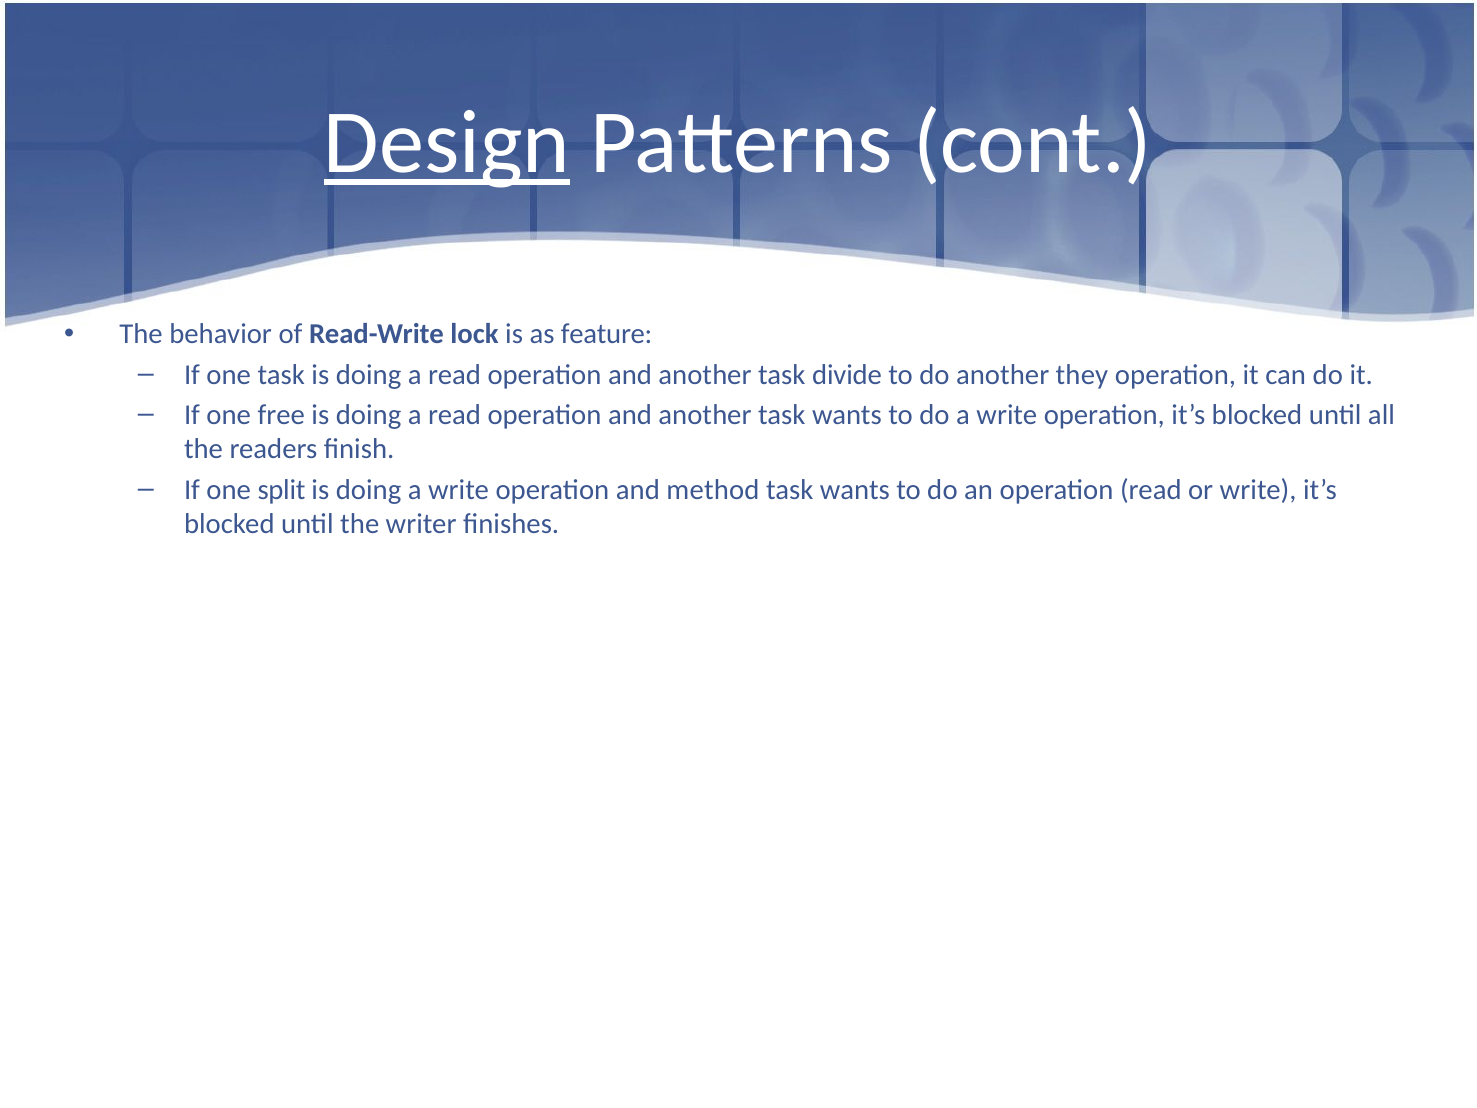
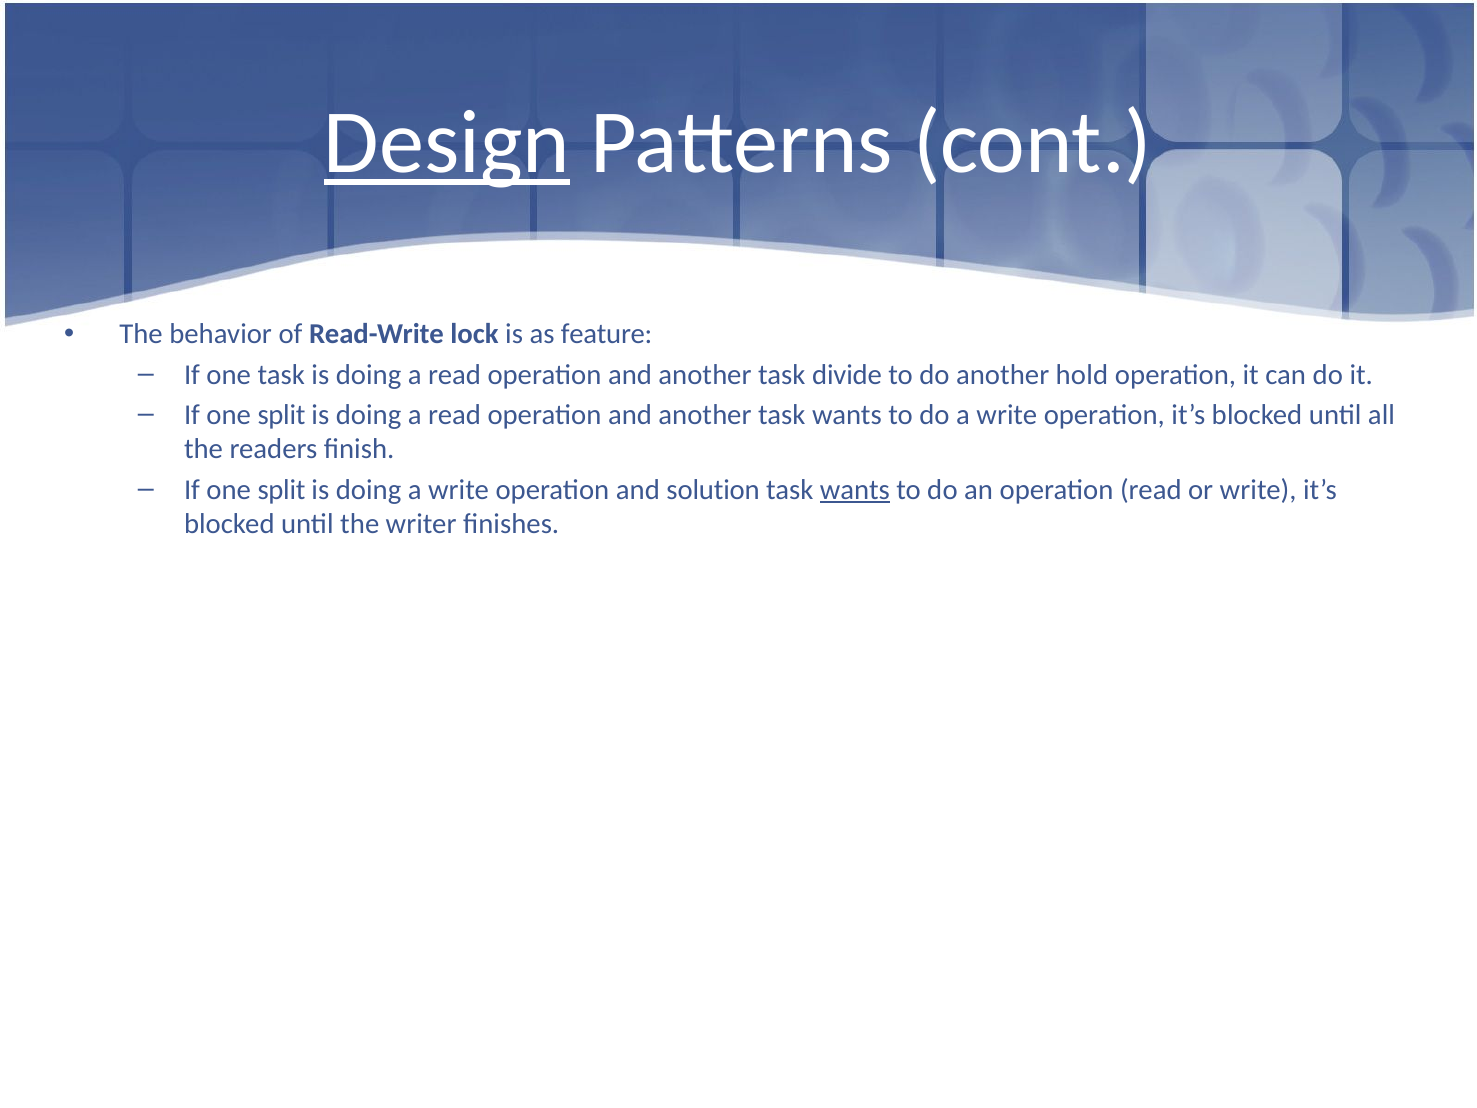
they: they -> hold
free at (281, 415): free -> split
method: method -> solution
wants at (855, 490) underline: none -> present
